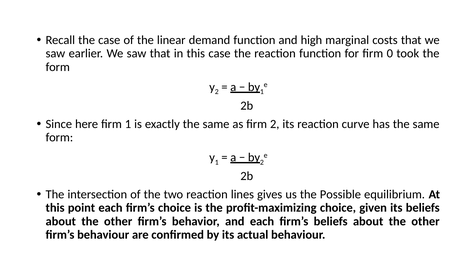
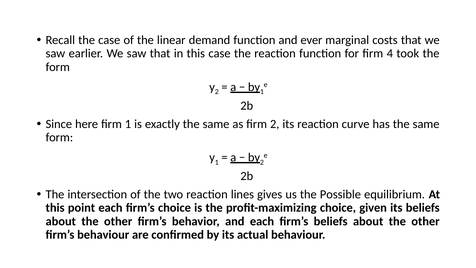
high: high -> ever
0: 0 -> 4
